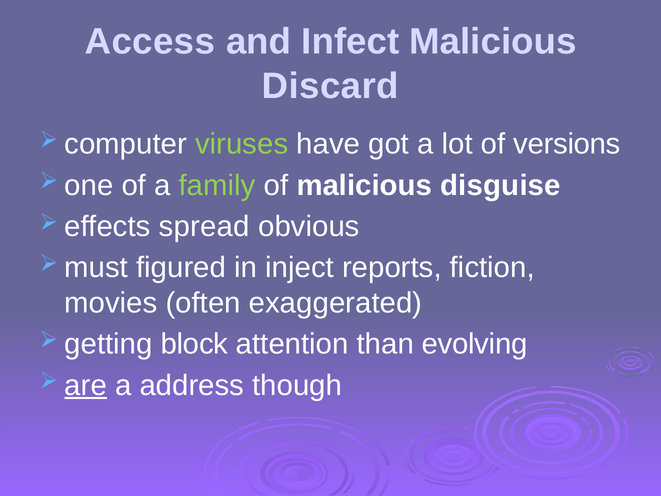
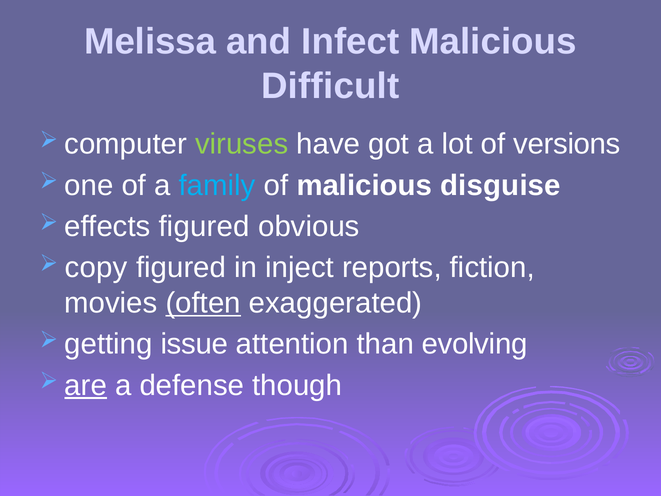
Access: Access -> Melissa
Discard: Discard -> Difficult
family colour: light green -> light blue
effects spread: spread -> figured
must: must -> copy
often underline: none -> present
block: block -> issue
address: address -> defense
